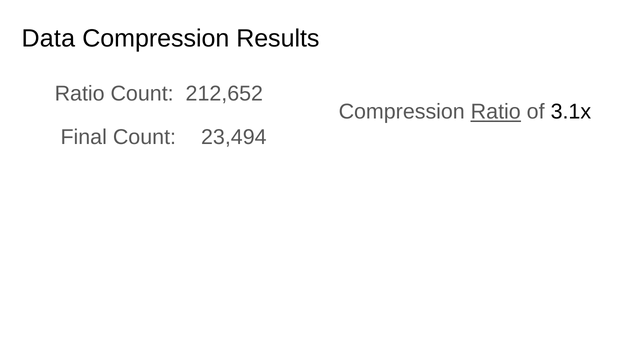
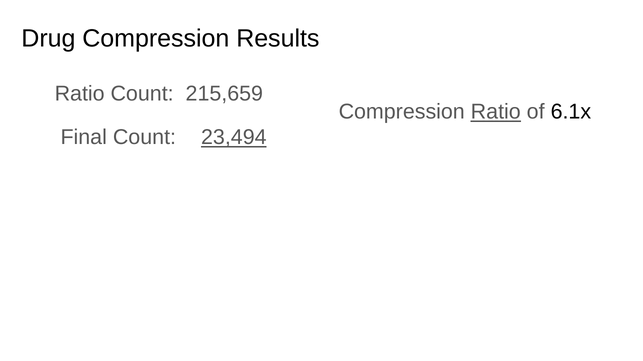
Data: Data -> Drug
212,652: 212,652 -> 215,659
3.1x: 3.1x -> 6.1x
23,494 underline: none -> present
